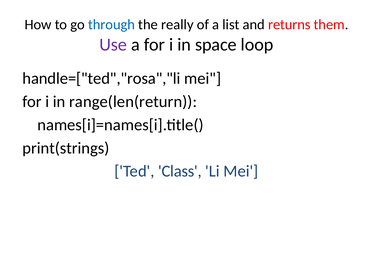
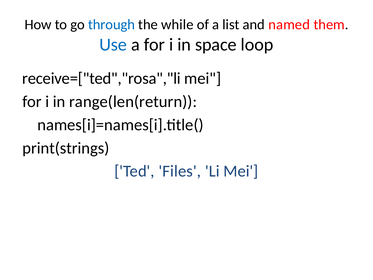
really: really -> while
returns: returns -> named
Use colour: purple -> blue
handle=["ted","rosa","li: handle=["ted","rosa","li -> receive=["ted","rosa","li
Class: Class -> Files
